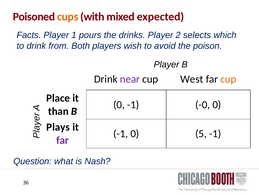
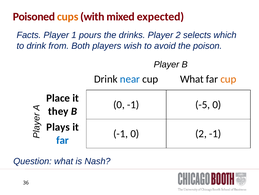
near colour: purple -> blue
cup West: West -> What
-0: -0 -> -5
than: than -> they
0 5: 5 -> 2
far at (63, 140) colour: purple -> blue
